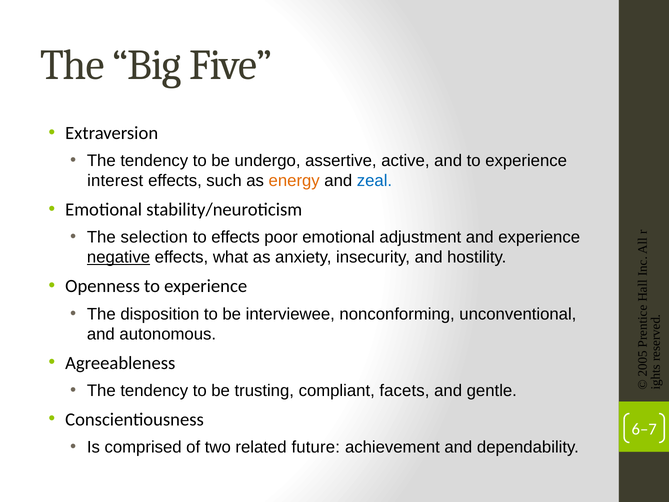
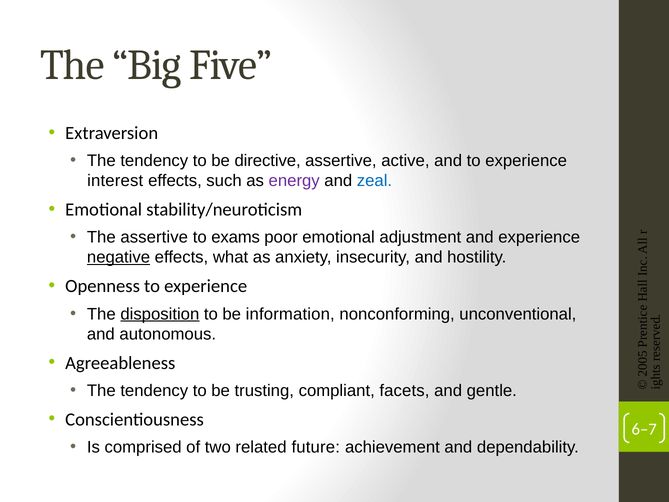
undergo: undergo -> directive
energy colour: orange -> purple
The selection: selection -> assertive
to effects: effects -> exams
disposition underline: none -> present
interviewee: interviewee -> information
